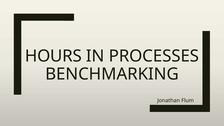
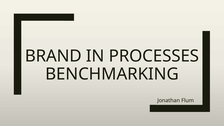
HOURS: HOURS -> BRAND
